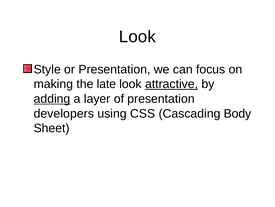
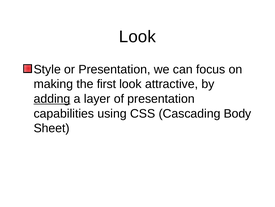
late: late -> first
attractive underline: present -> none
developers: developers -> capabilities
